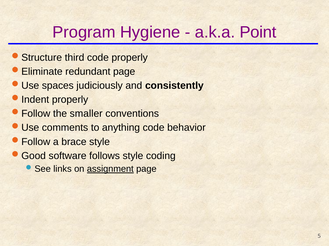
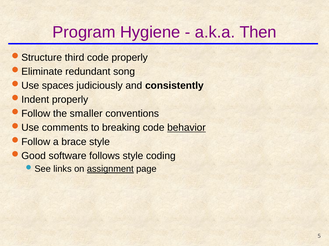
Point: Point -> Then
redundant page: page -> song
anything: anything -> breaking
behavior underline: none -> present
